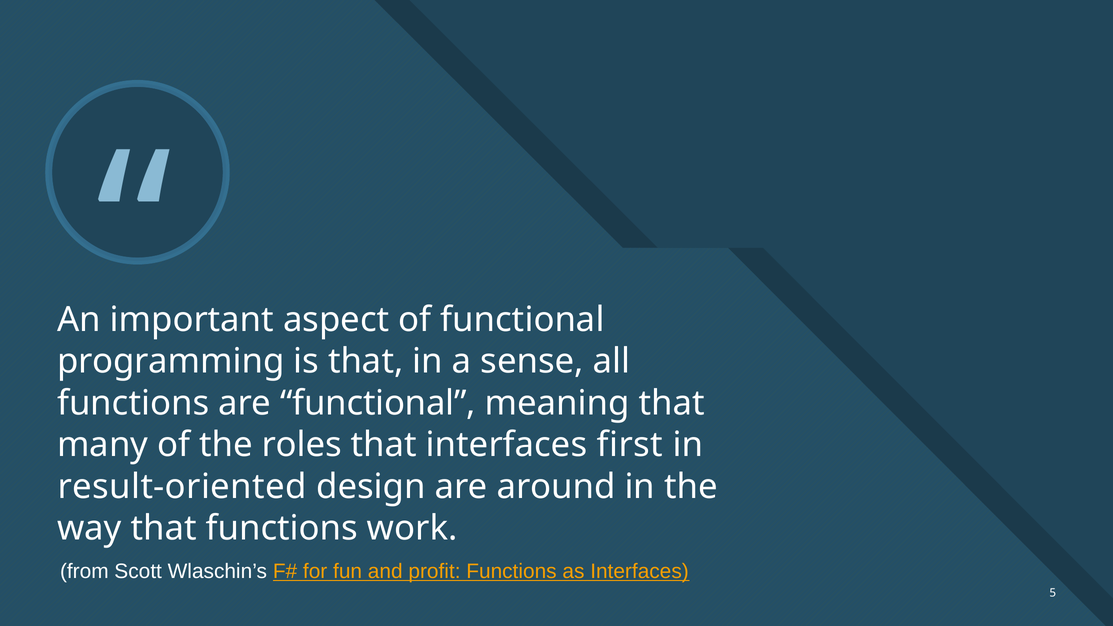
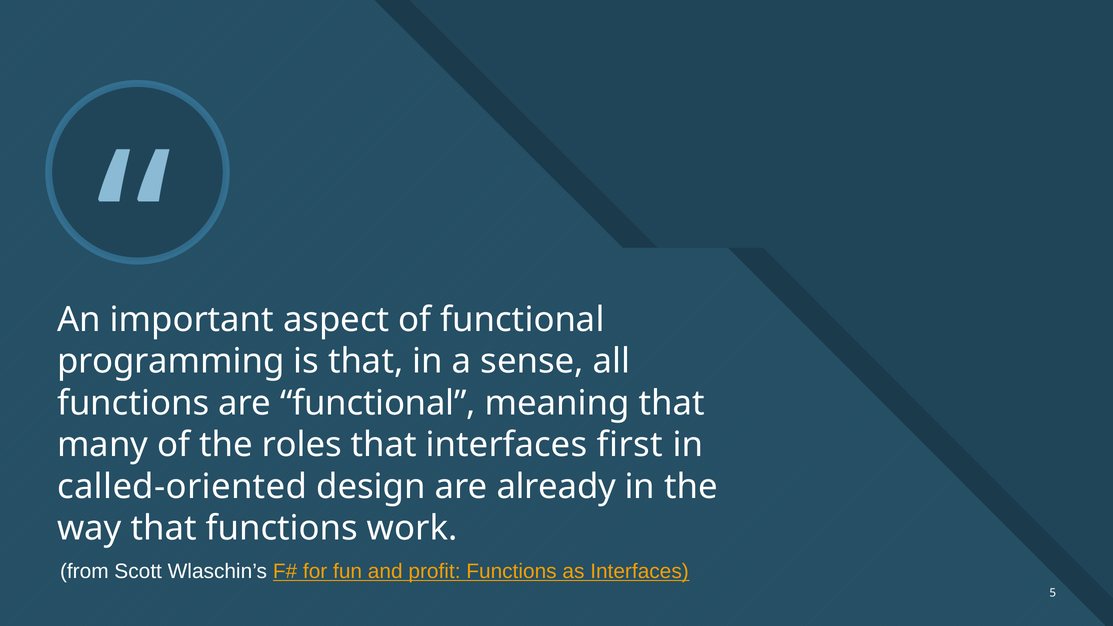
result-oriented: result-oriented -> called-oriented
around: around -> already
